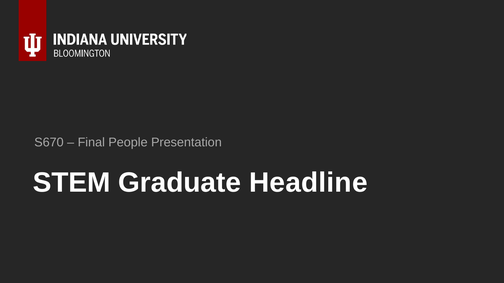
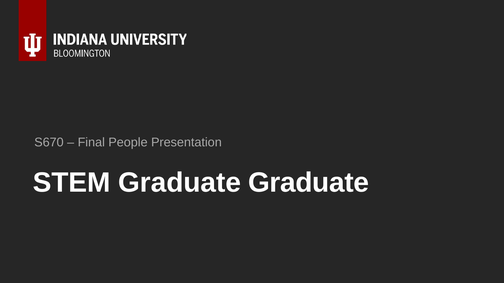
Graduate Headline: Headline -> Graduate
